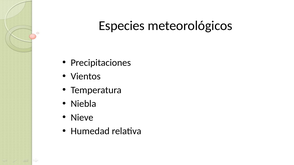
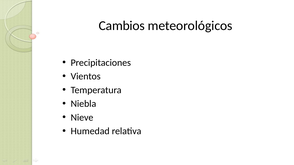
Especies: Especies -> Cambios
